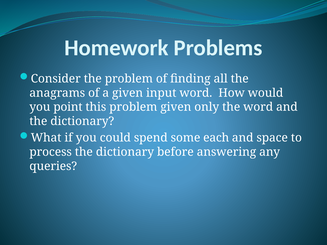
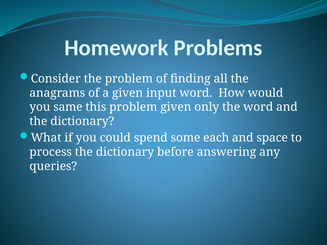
point: point -> same
